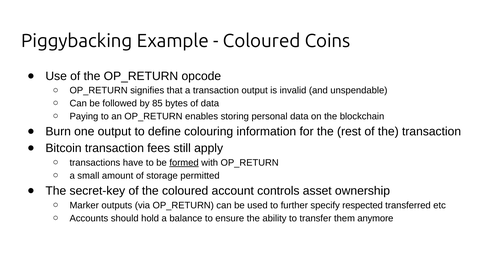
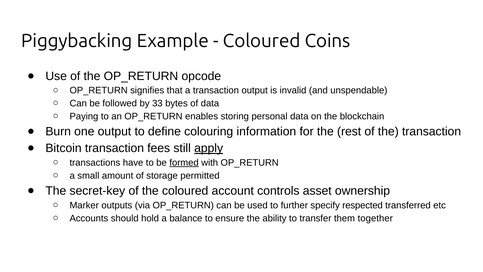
85: 85 -> 33
apply underline: none -> present
anymore: anymore -> together
